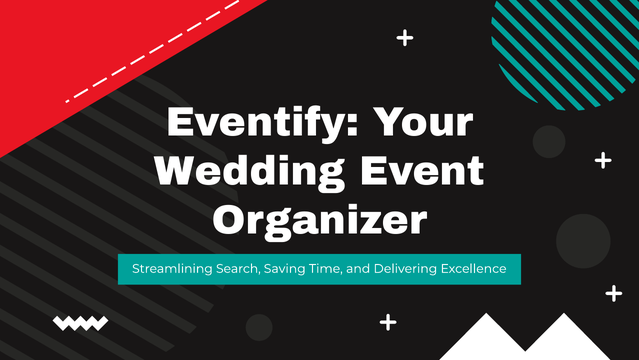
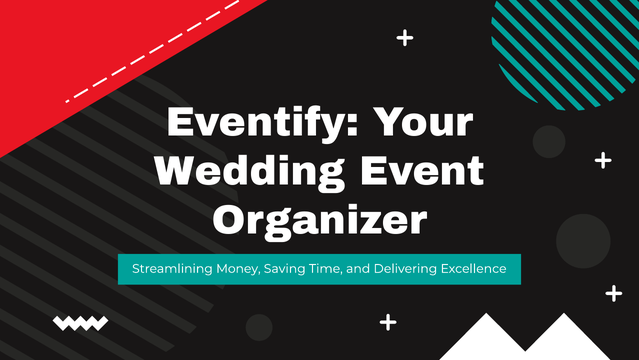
Search: Search -> Money
